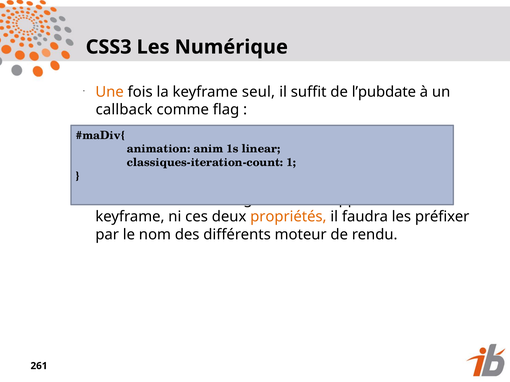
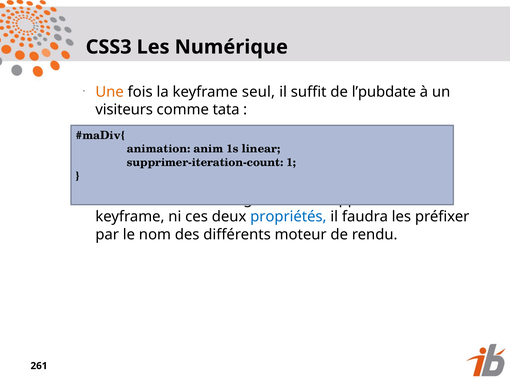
callback: callback -> visiteurs
flag: flag -> tata
classiques-iteration-count: classiques-iteration-count -> supprimer-iteration-count
propriétés colour: orange -> blue
